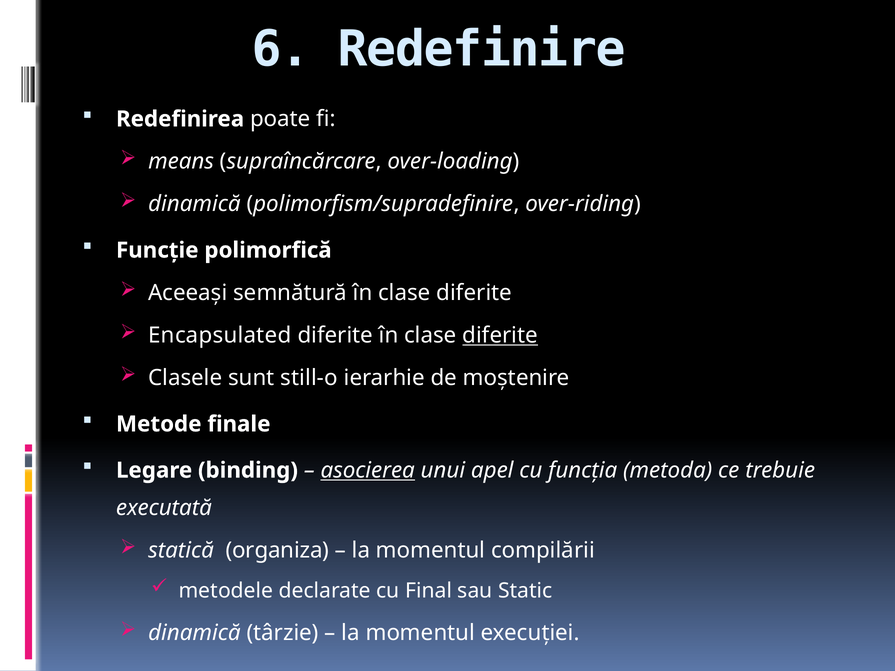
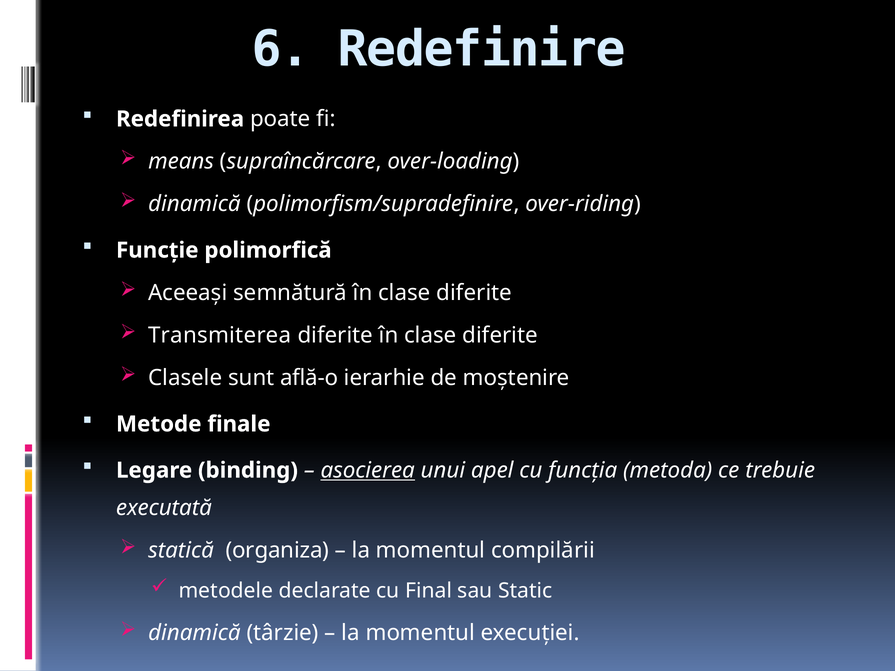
Encapsulated: Encapsulated -> Transmiterea
diferite at (500, 335) underline: present -> none
still-o: still-o -> află-o
